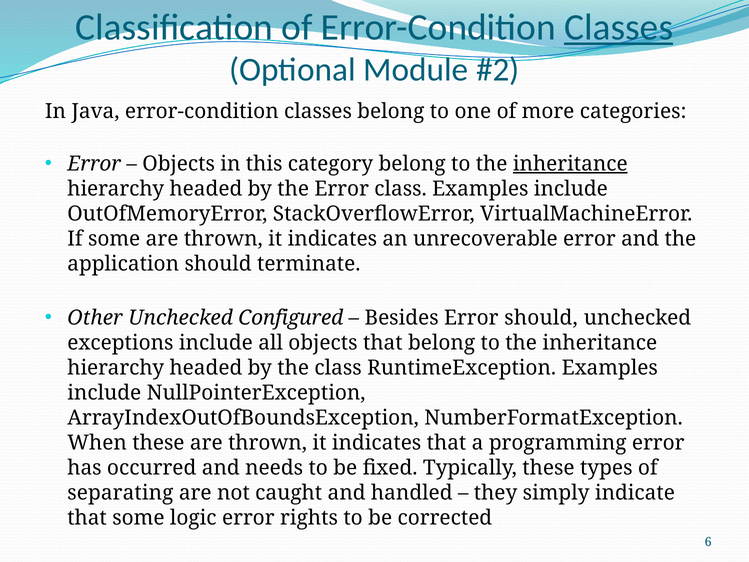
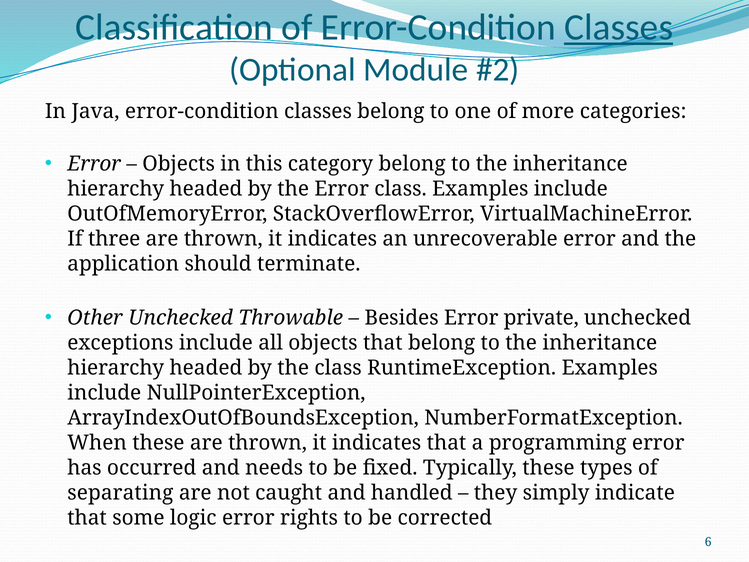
inheritance at (570, 164) underline: present -> none
If some: some -> three
Configured: Configured -> Throwable
Error should: should -> private
